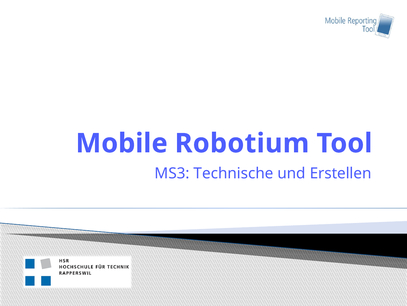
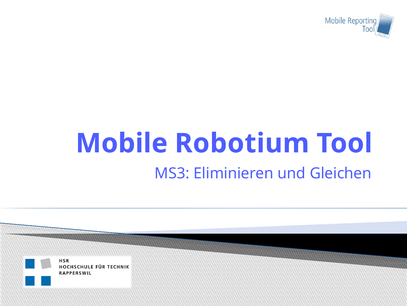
Technische: Technische -> Eliminieren
Erstellen: Erstellen -> Gleichen
